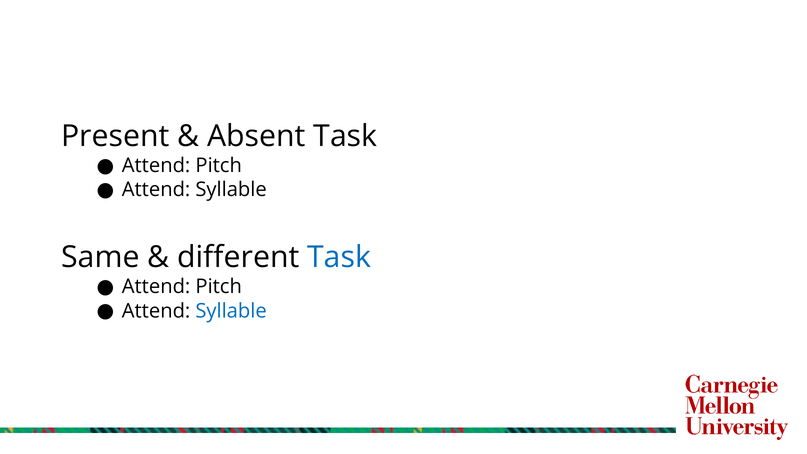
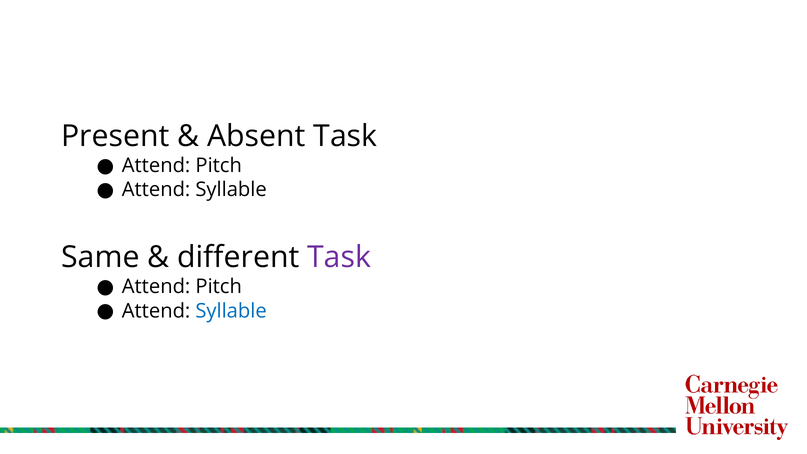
Task at (339, 257) colour: blue -> purple
